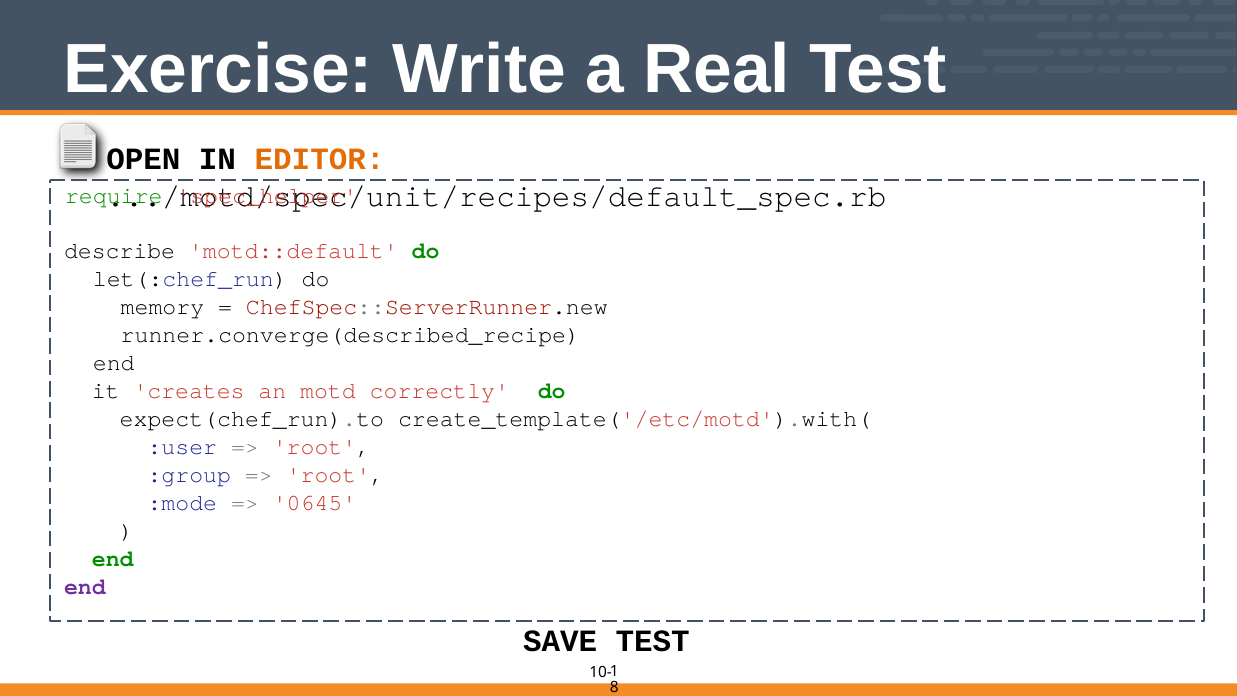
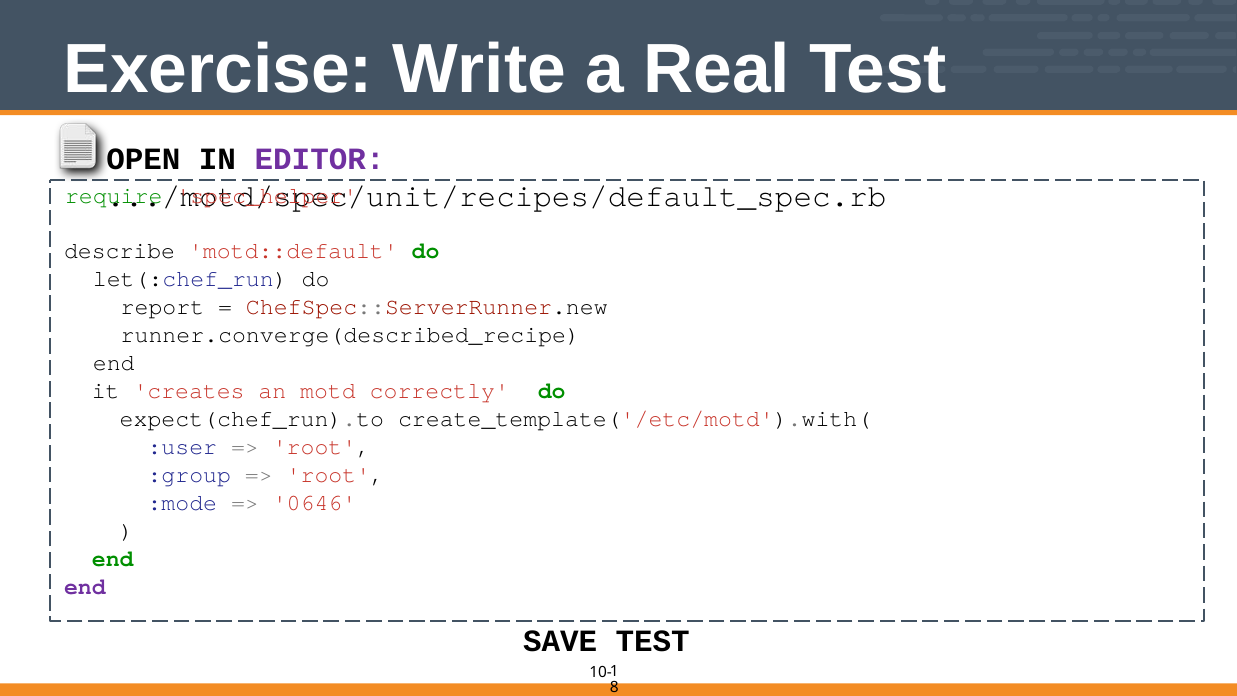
EDITOR colour: orange -> purple
memory: memory -> report
0645: 0645 -> 0646
